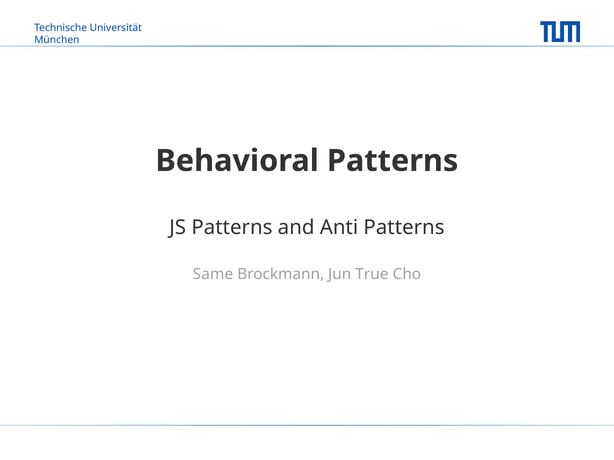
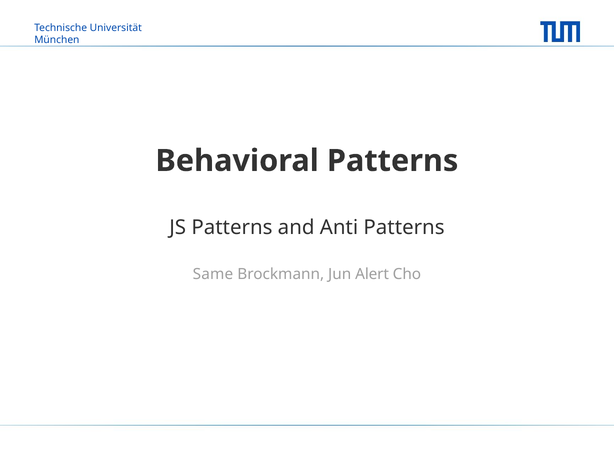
True: True -> Alert
